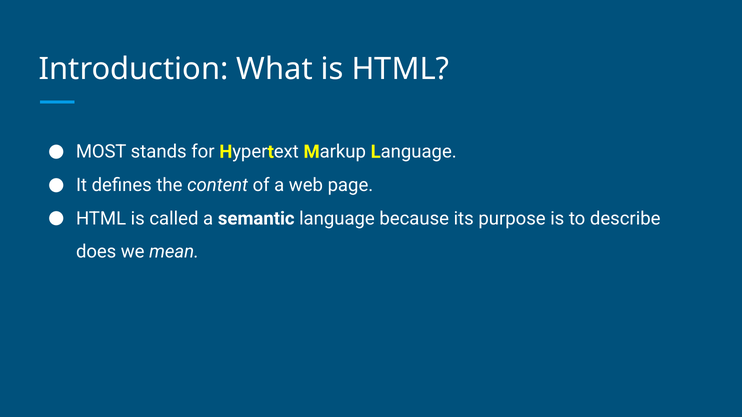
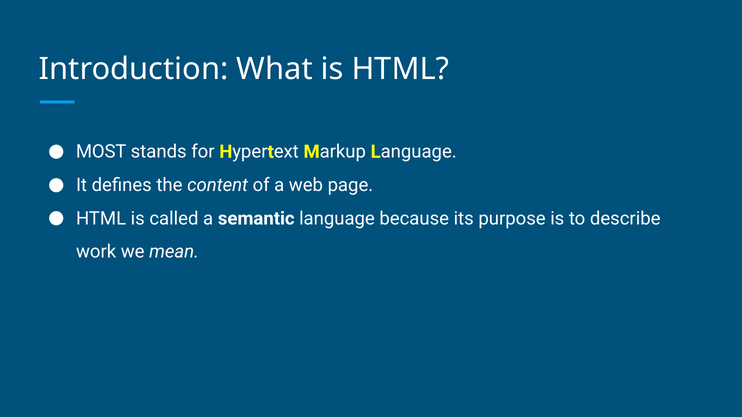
does: does -> work
